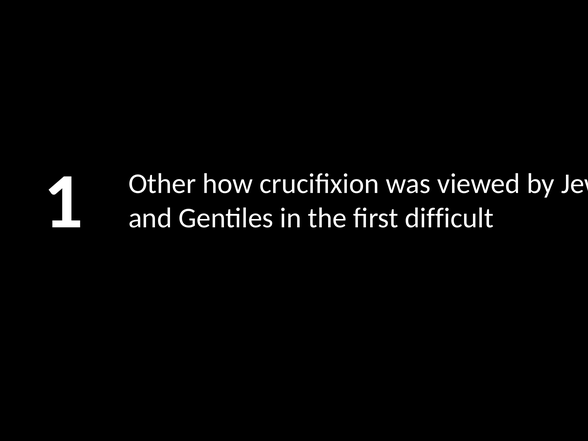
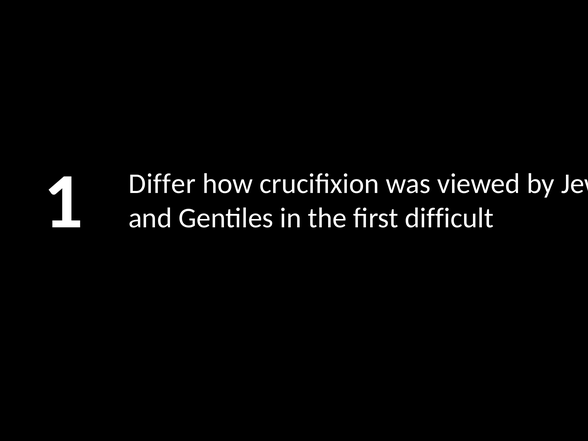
Other: Other -> Differ
